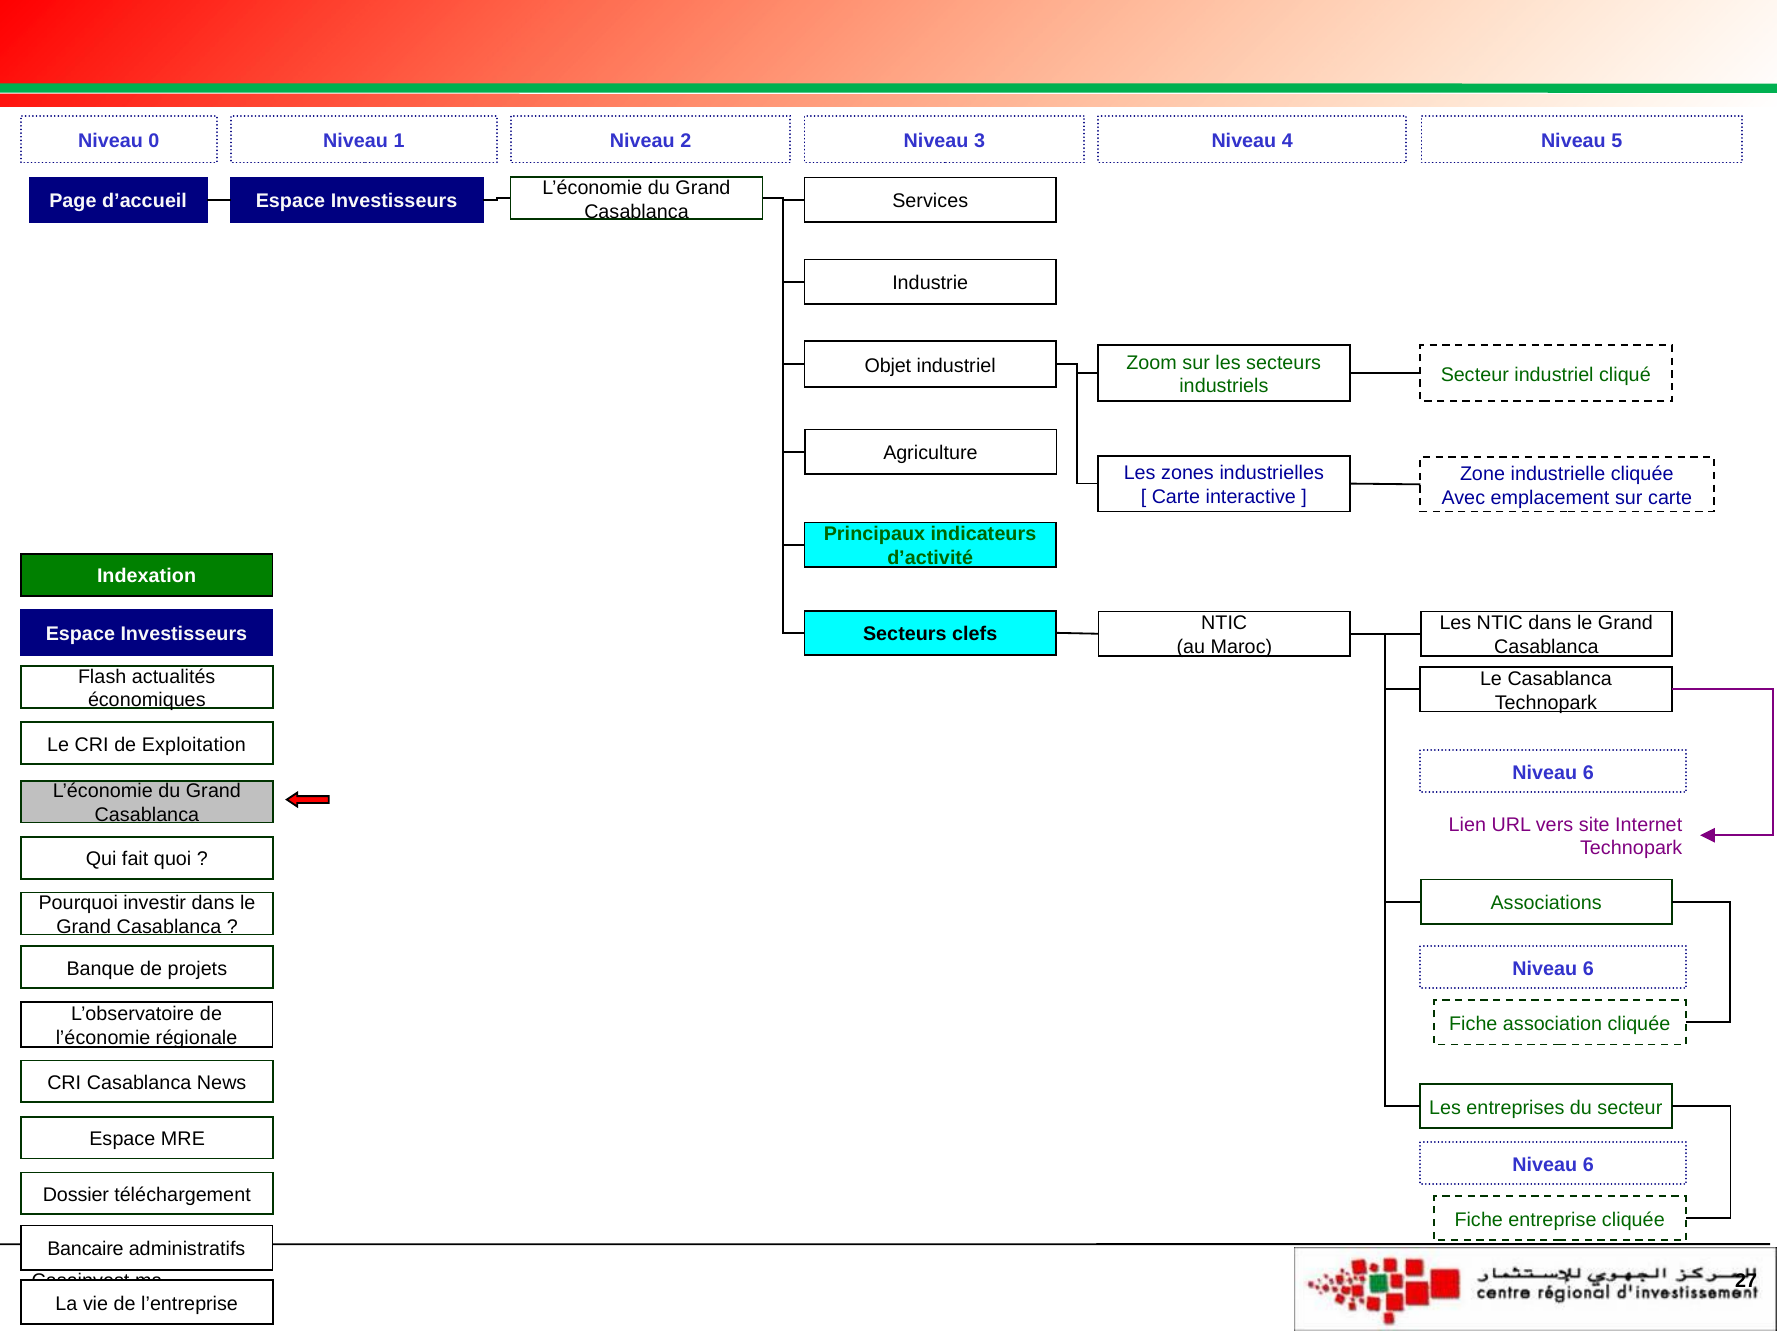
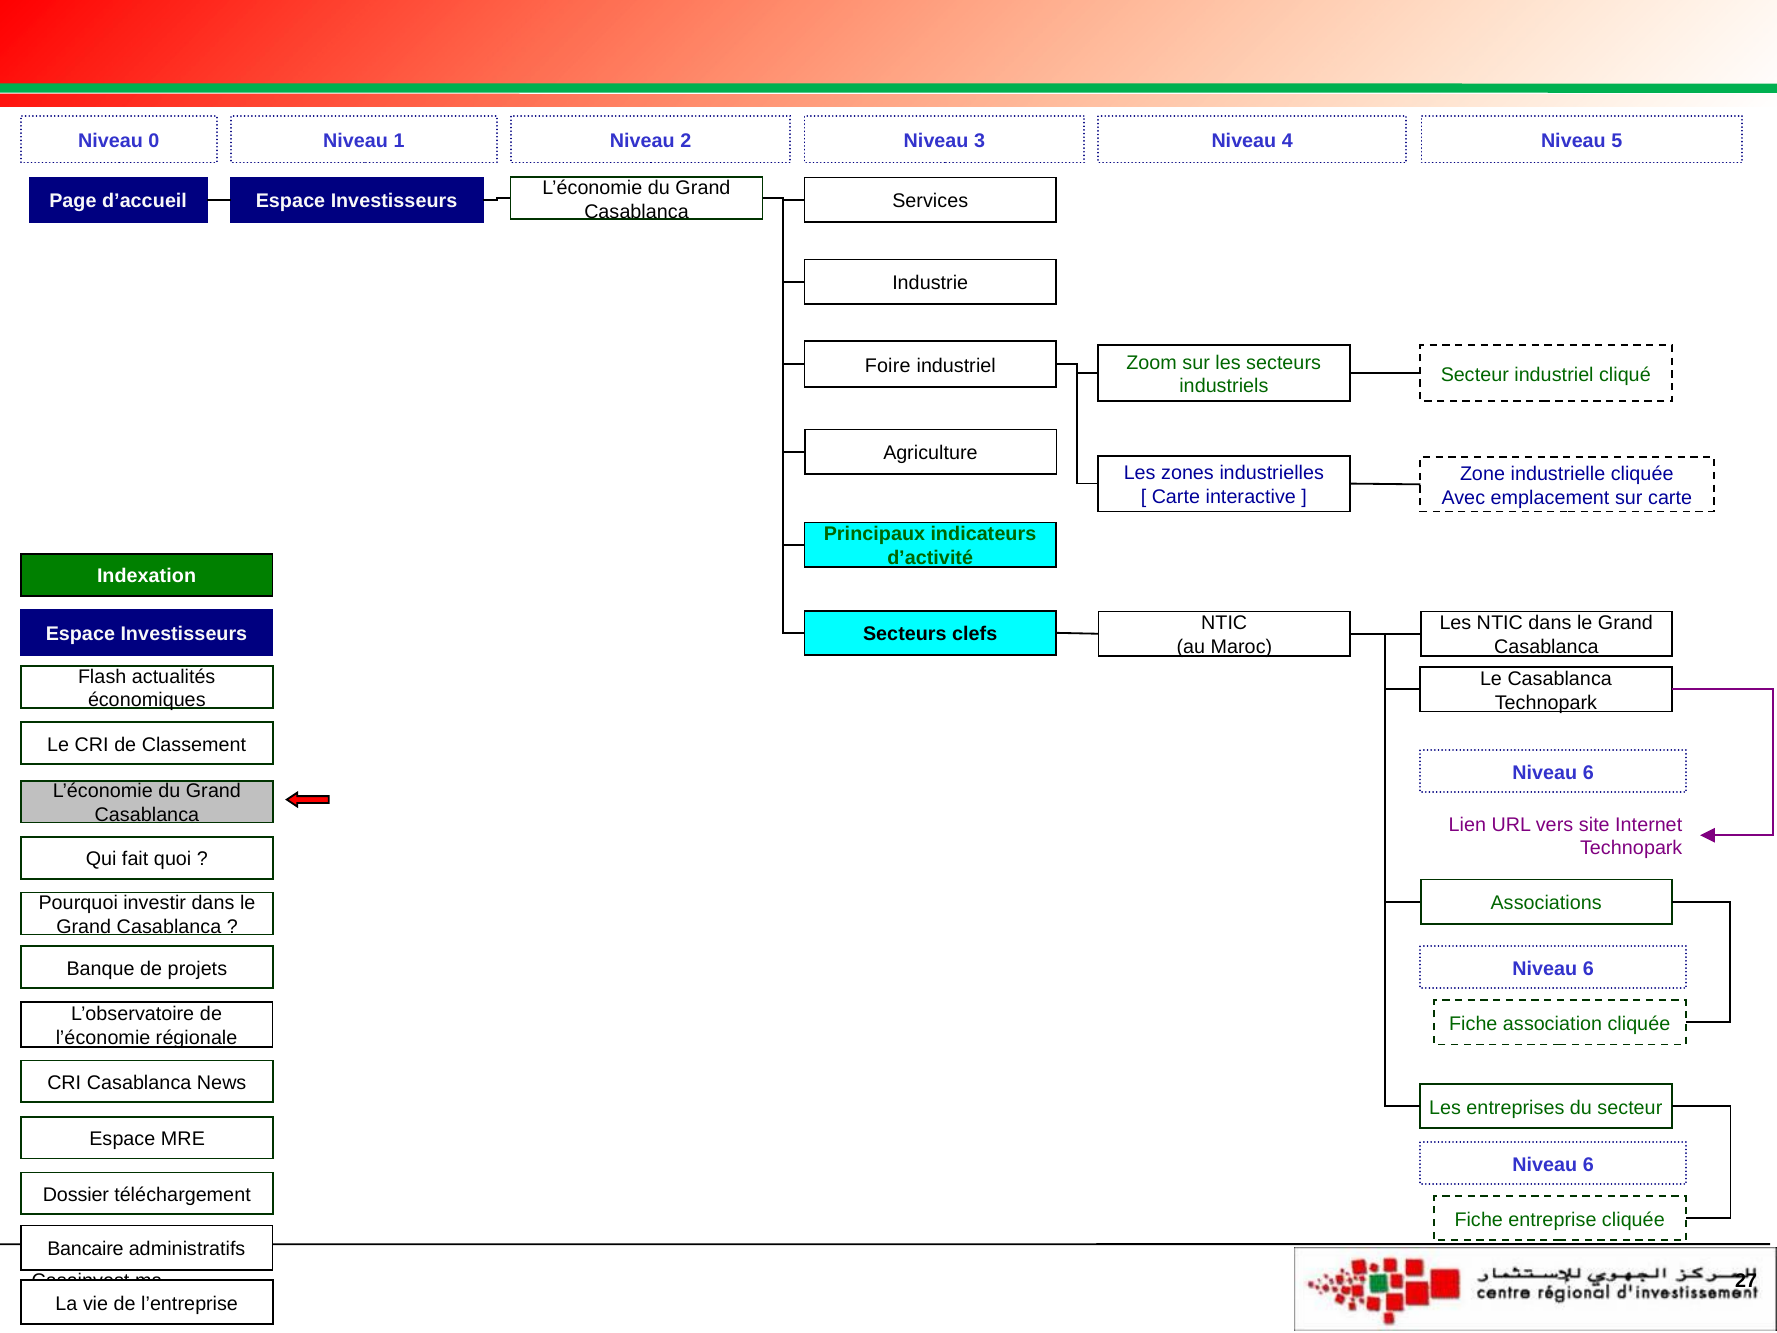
Objet: Objet -> Foire
Exploitation: Exploitation -> Classement
